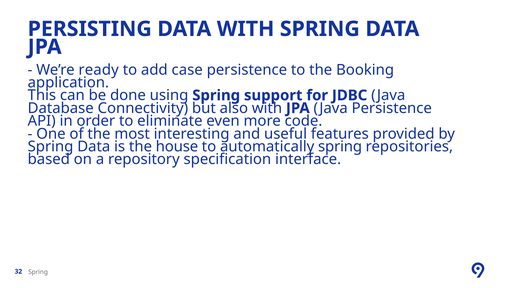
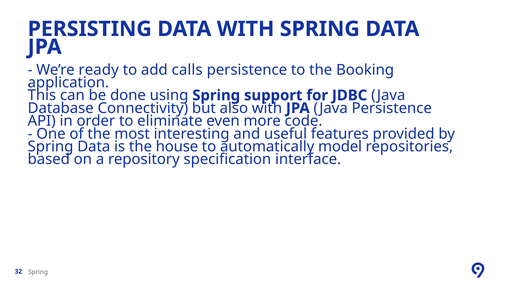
case: case -> calls
automatically spring: spring -> model
